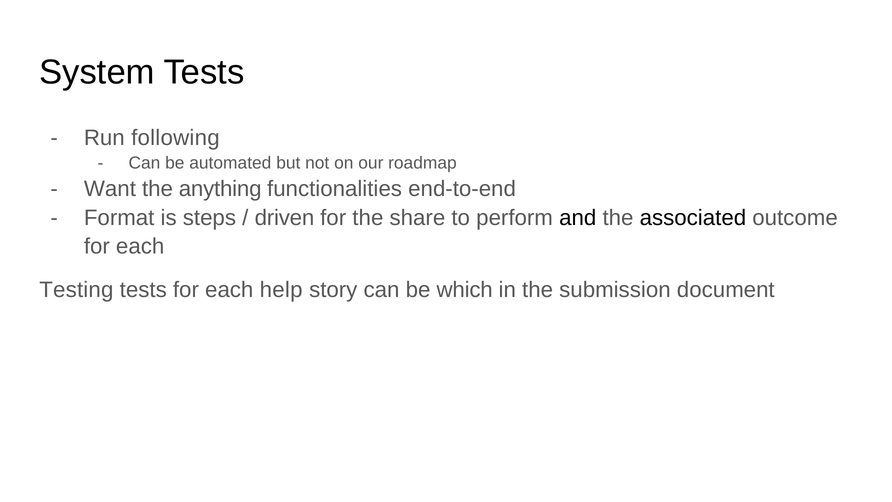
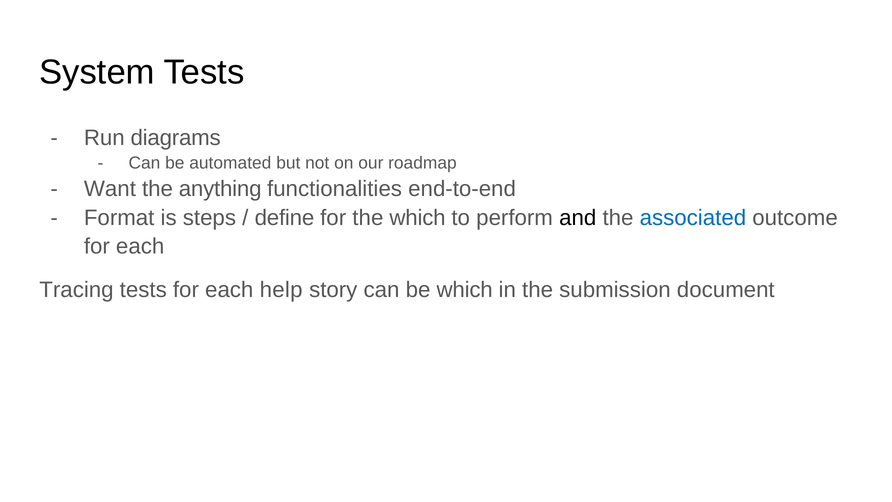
following: following -> diagrams
driven: driven -> define
the share: share -> which
associated colour: black -> blue
Testing: Testing -> Tracing
